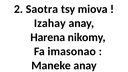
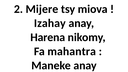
Saotra: Saotra -> Mijere
imasonao: imasonao -> mahantra
